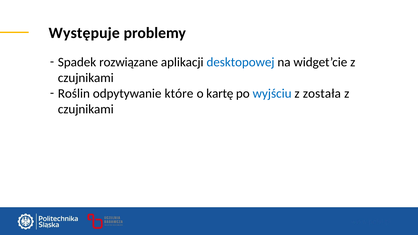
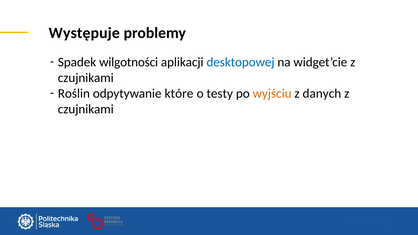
rozwiązane: rozwiązane -> wilgotności
kartę: kartę -> testy
wyjściu colour: blue -> orange
została: została -> danych
